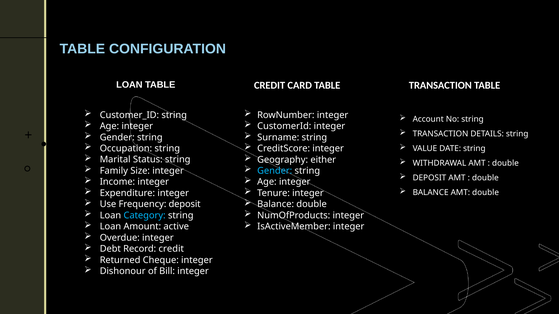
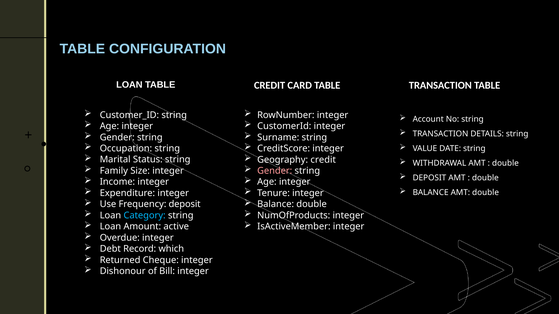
Geography either: either -> credit
Gender at (275, 171) colour: light blue -> pink
Record credit: credit -> which
